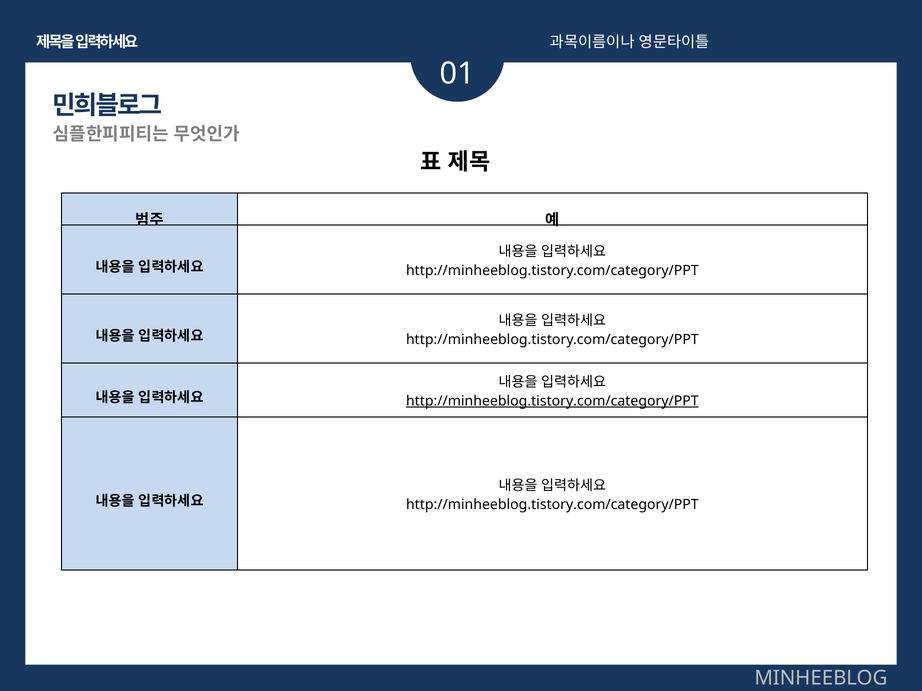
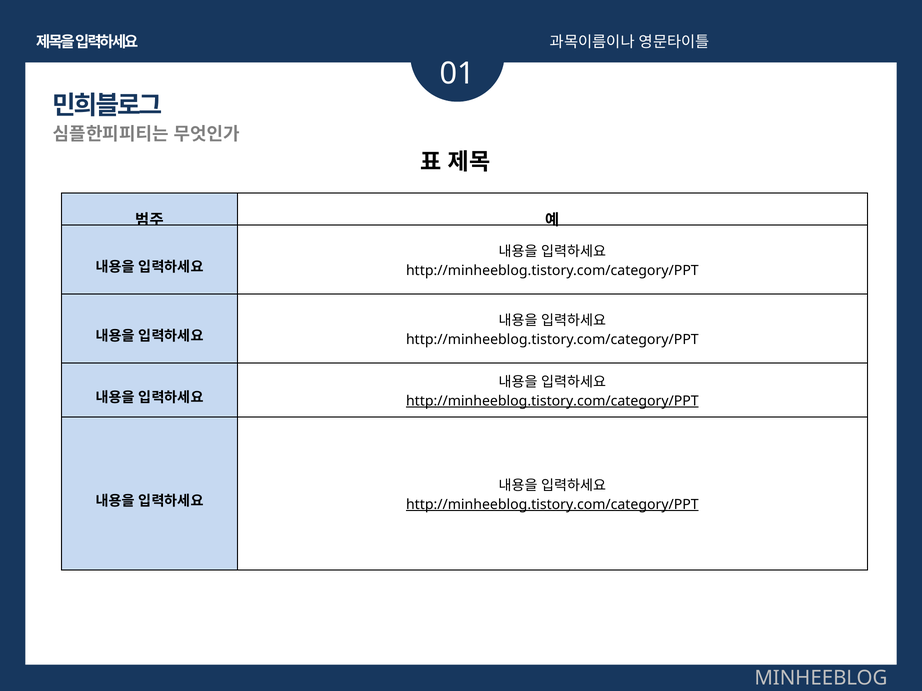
http://minheeblog.tistory.com/category/PPT at (552, 505) underline: none -> present
